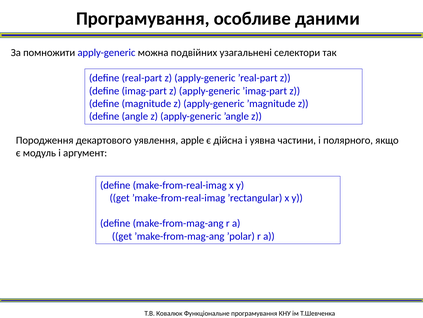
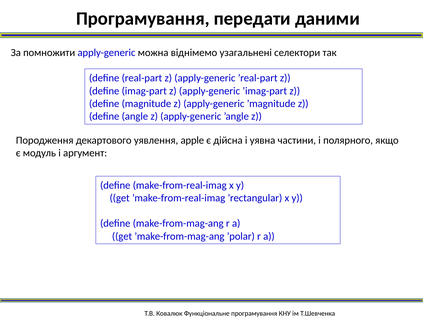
особливе: особливе -> передати
подвійних: подвійних -> віднімемо
